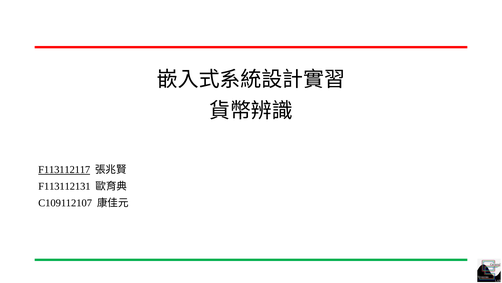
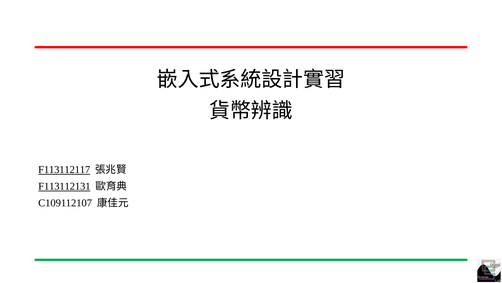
F113112131 underline: none -> present
